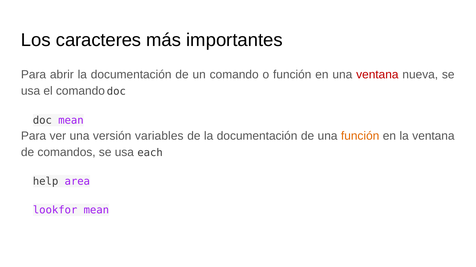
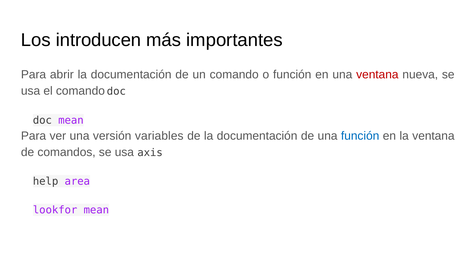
caracteres: caracteres -> introducen
función at (360, 136) colour: orange -> blue
each: each -> axis
